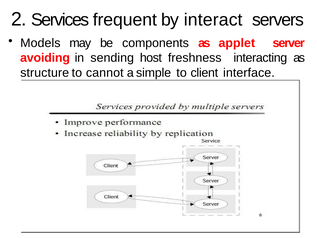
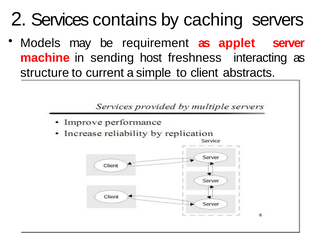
frequent: frequent -> contains
interact: interact -> caching
components: components -> requirement
avoiding: avoiding -> machine
cannot: cannot -> current
interface: interface -> abstracts
